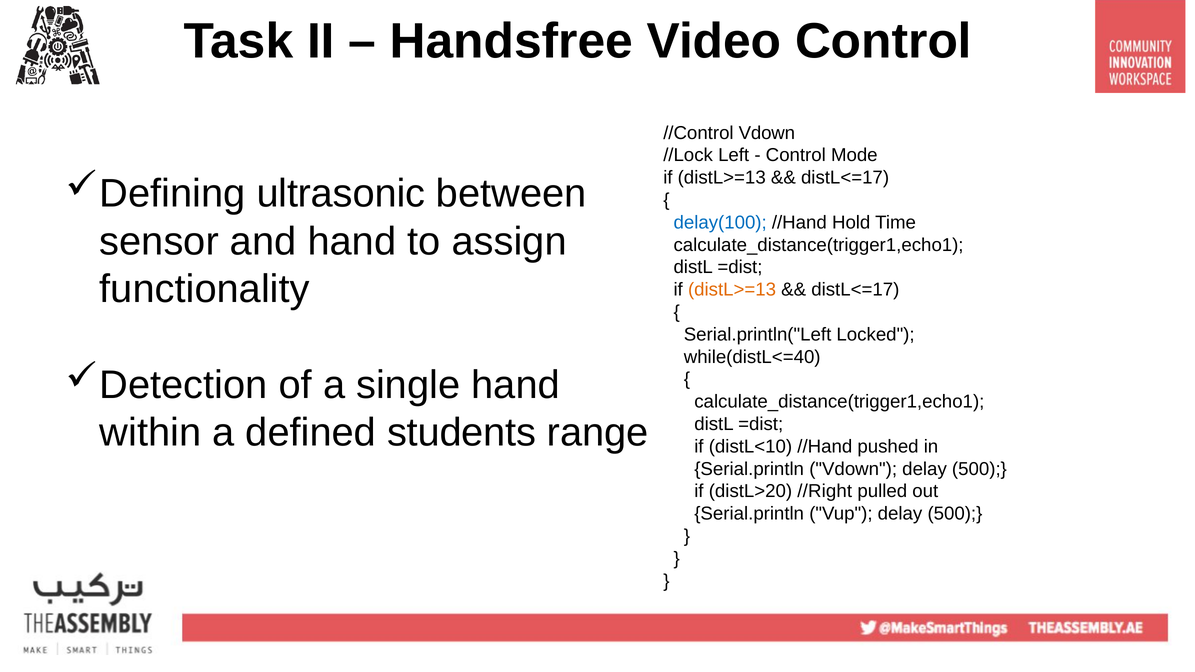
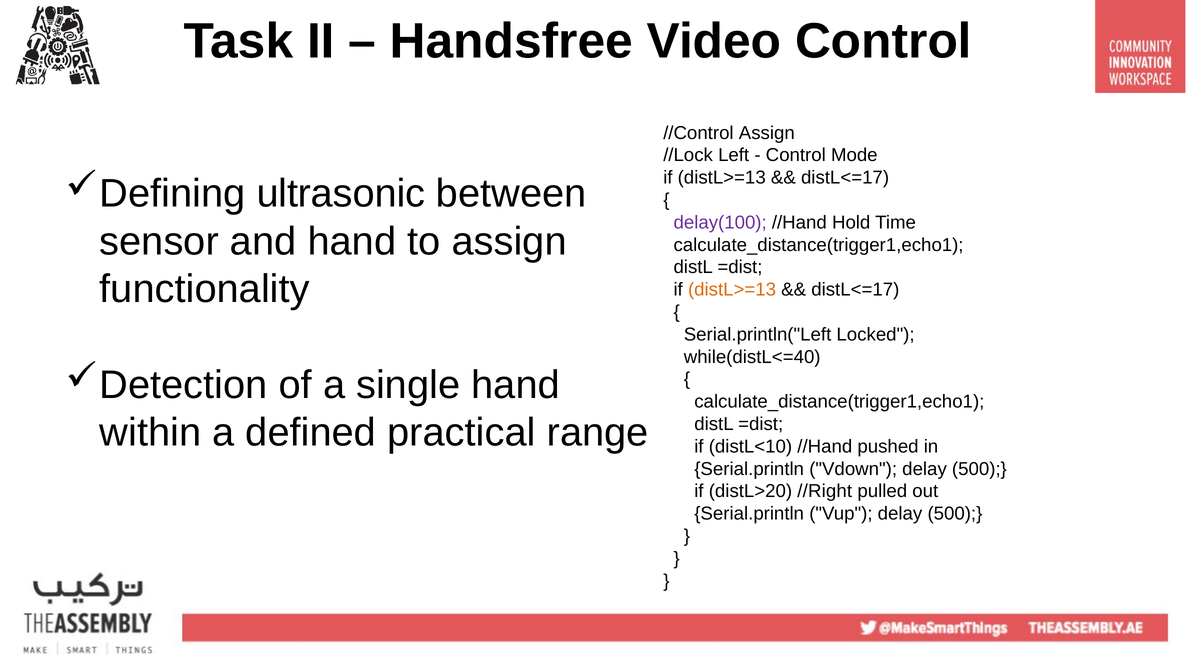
//Control Vdown: Vdown -> Assign
delay(100 colour: blue -> purple
students: students -> practical
